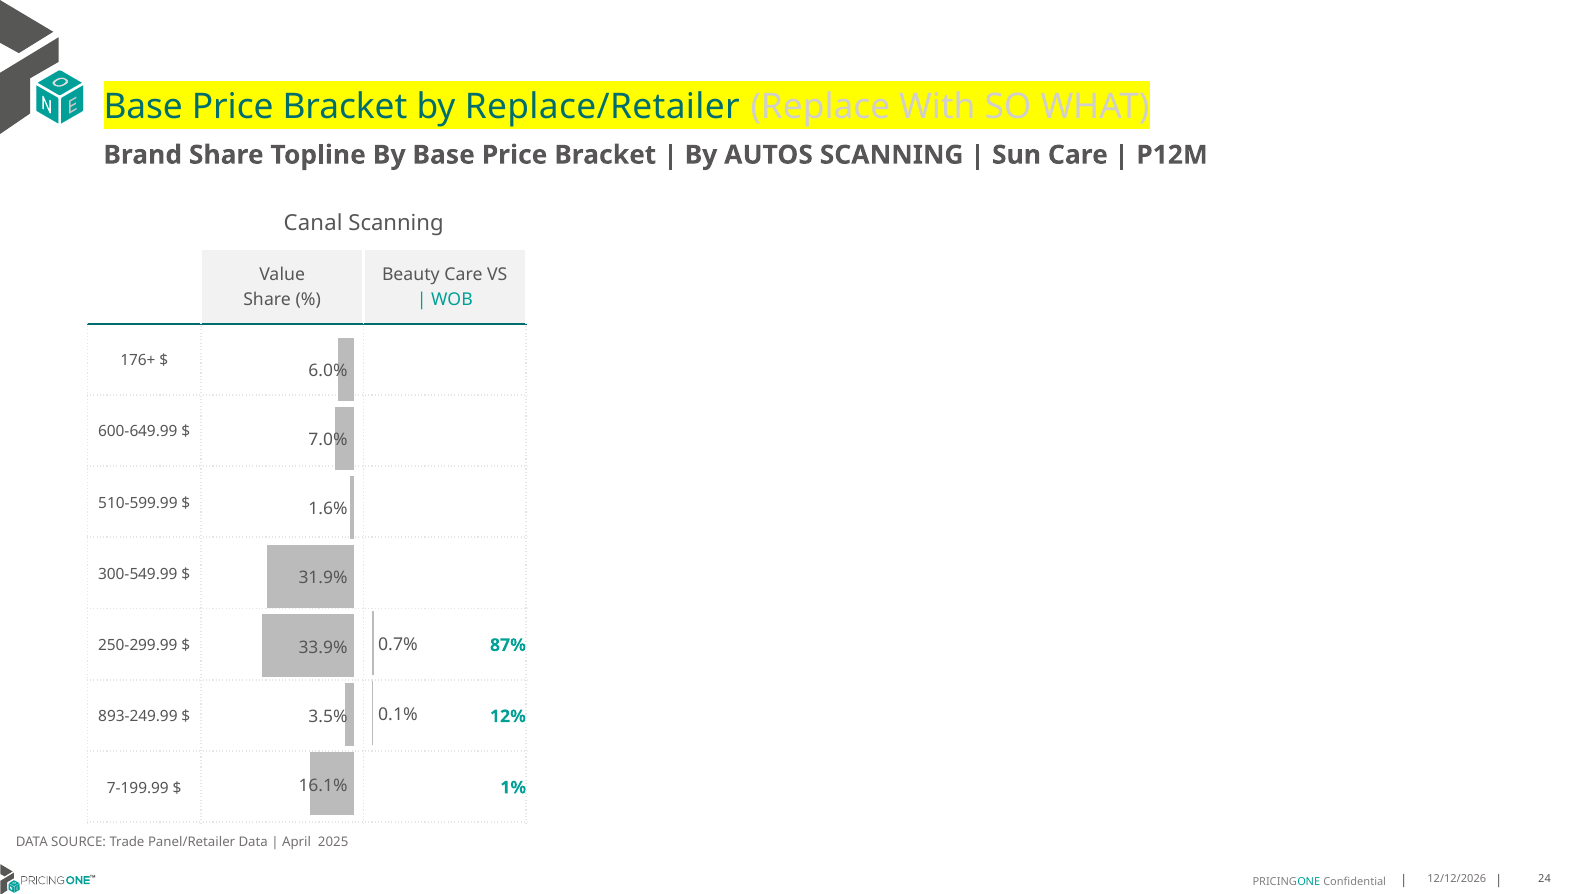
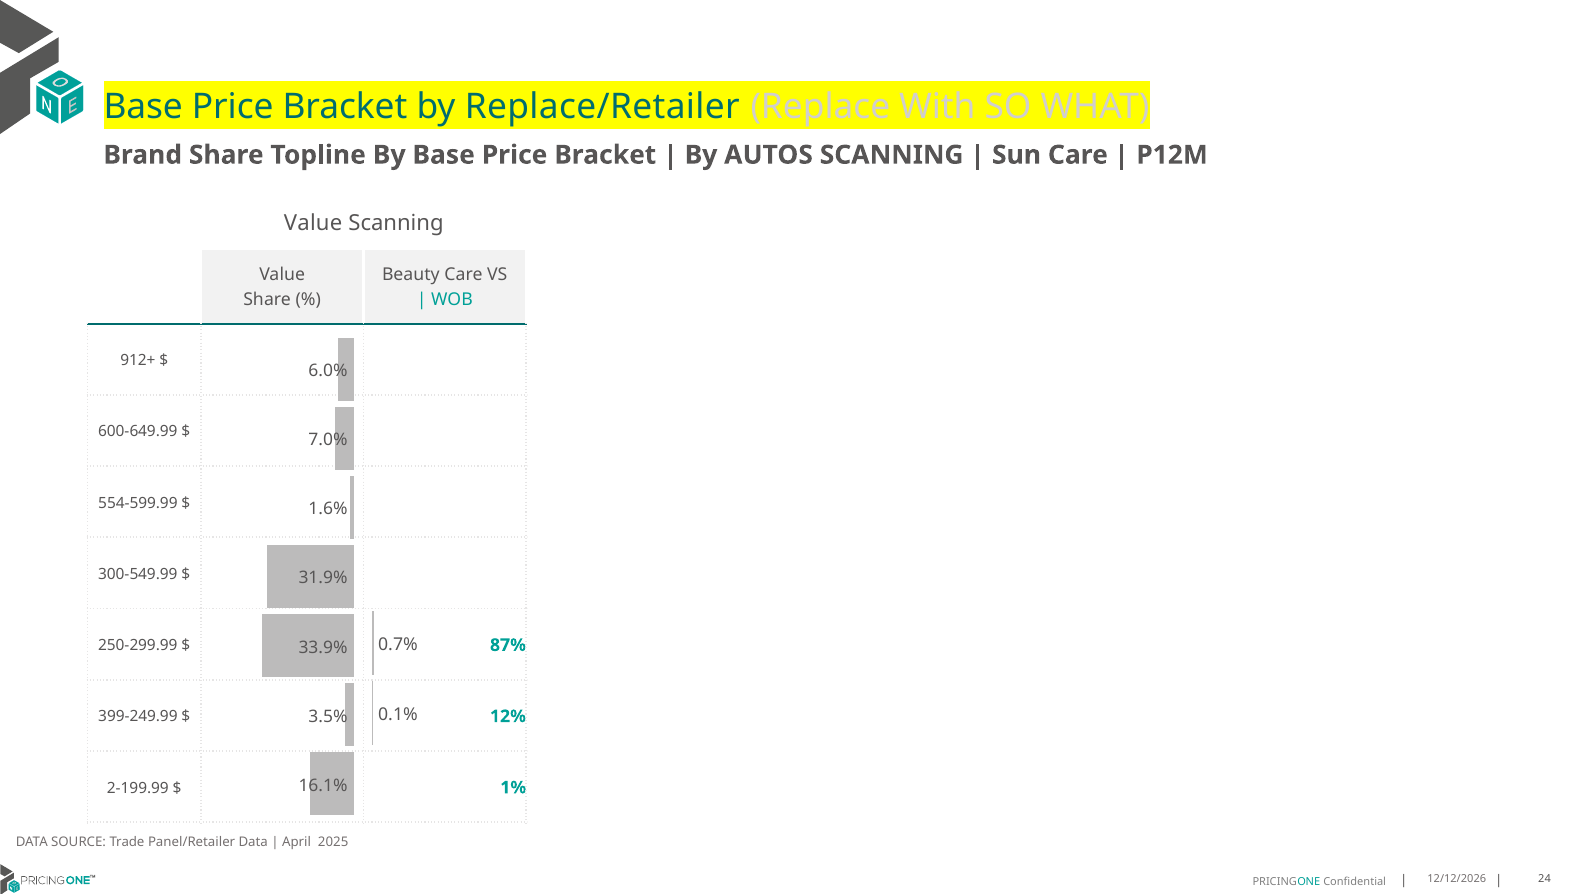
Canal at (313, 223): Canal -> Value
176+: 176+ -> 912+
510-599.99: 510-599.99 -> 554-599.99
893-249.99: 893-249.99 -> 399-249.99
7-199.99: 7-199.99 -> 2-199.99
